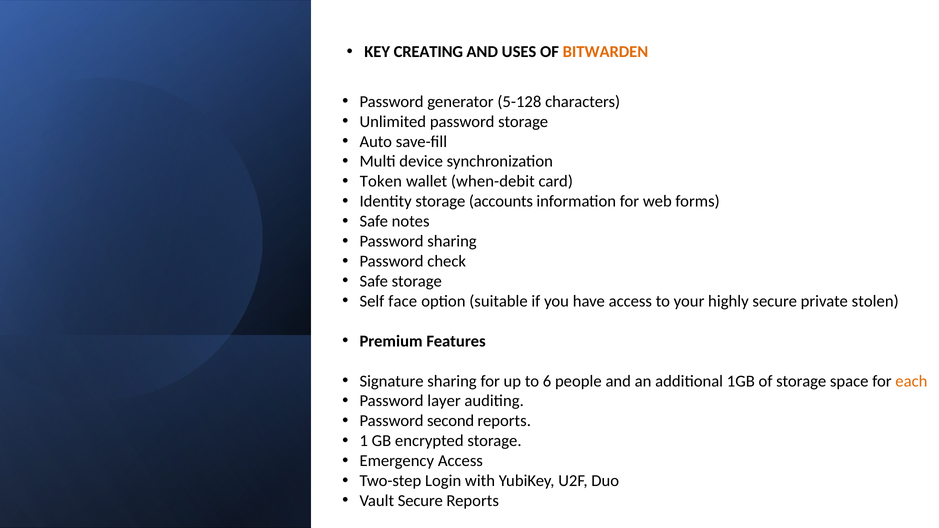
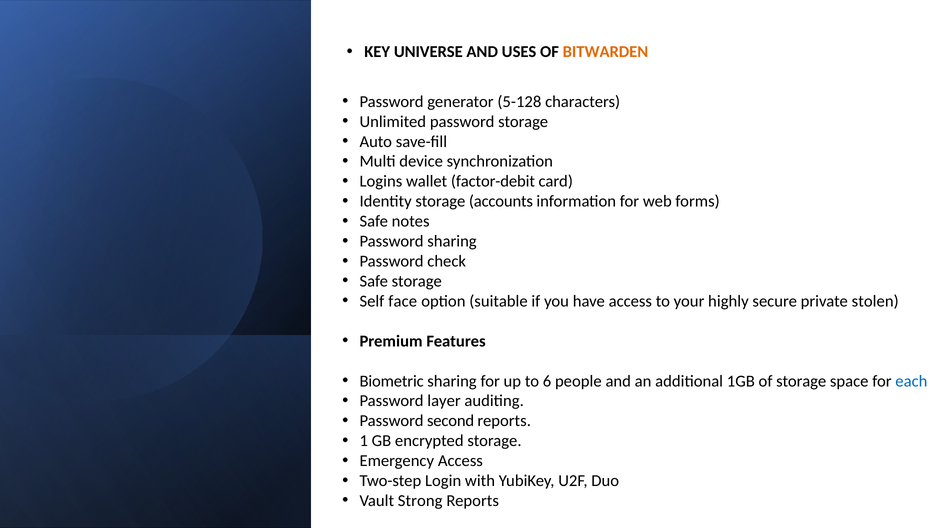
CREATING: CREATING -> UNIVERSE
Token: Token -> Logins
when-debit: when-debit -> factor-debit
Signature: Signature -> Biometric
each colour: orange -> blue
Vault Secure: Secure -> Strong
